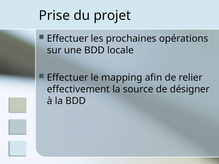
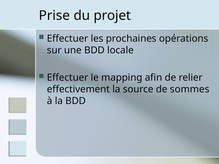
désigner: désigner -> sommes
